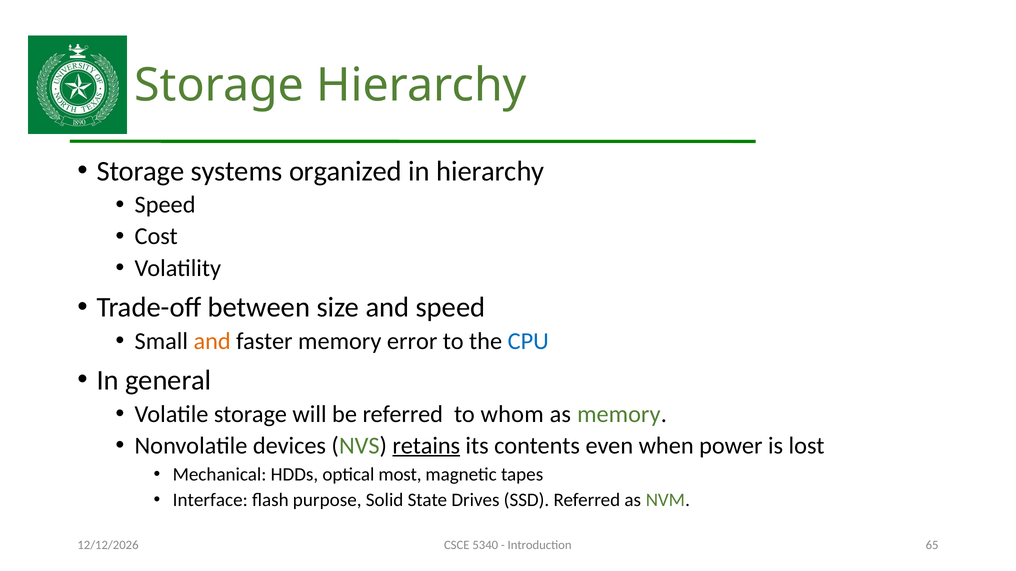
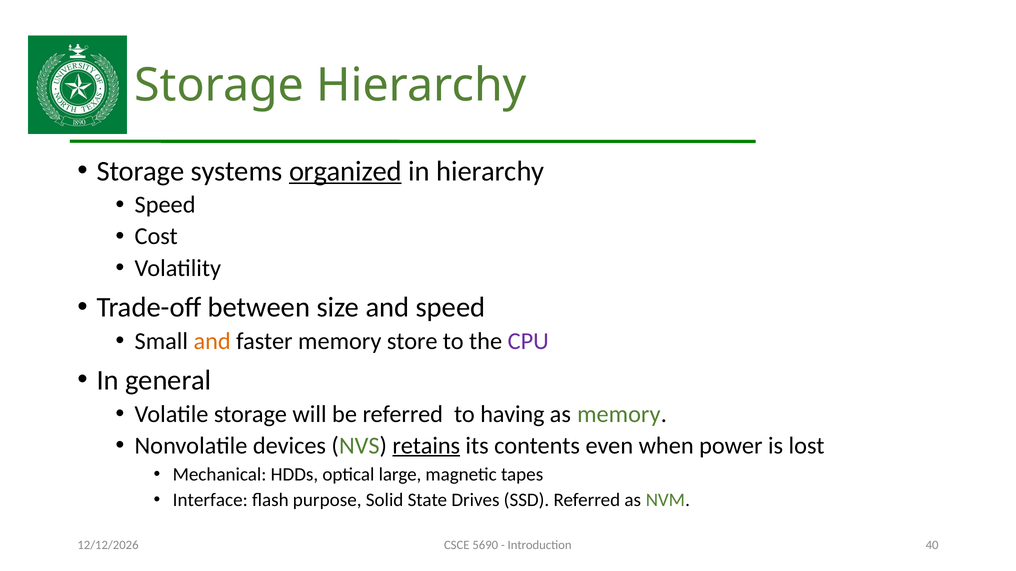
organized underline: none -> present
error: error -> store
CPU colour: blue -> purple
whom: whom -> having
most: most -> large
5340: 5340 -> 5690
65: 65 -> 40
